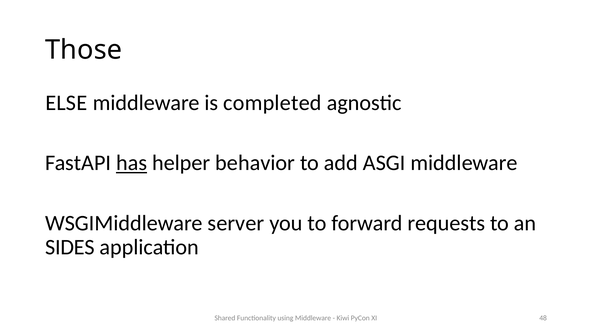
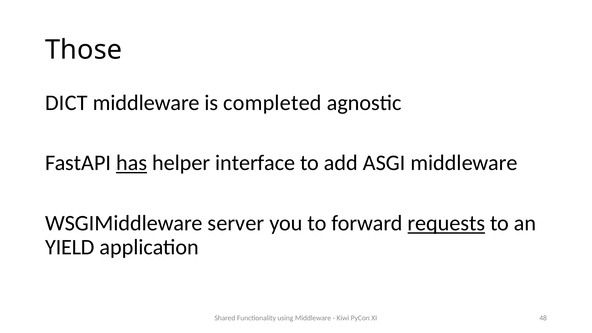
ELSE: ELSE -> DICT
behavior: behavior -> interface
requests underline: none -> present
SIDES: SIDES -> YIELD
